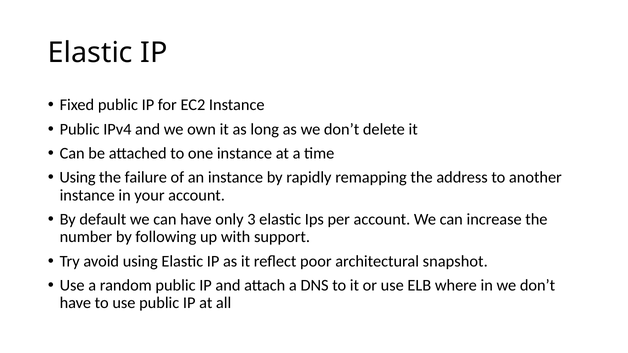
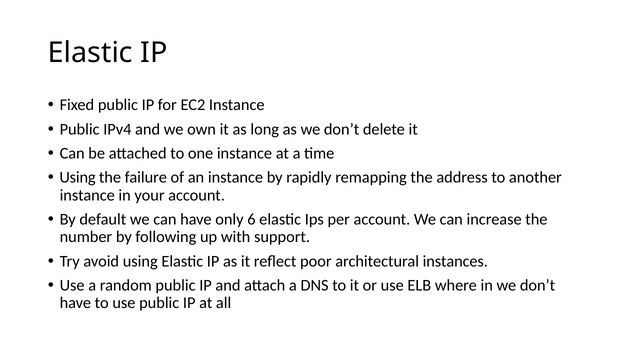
3: 3 -> 6
snapshot: snapshot -> instances
